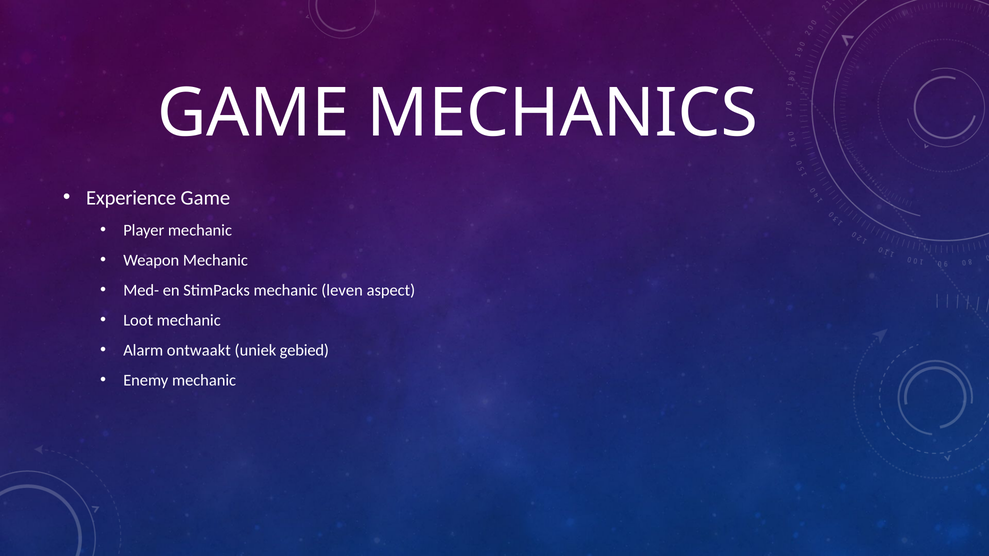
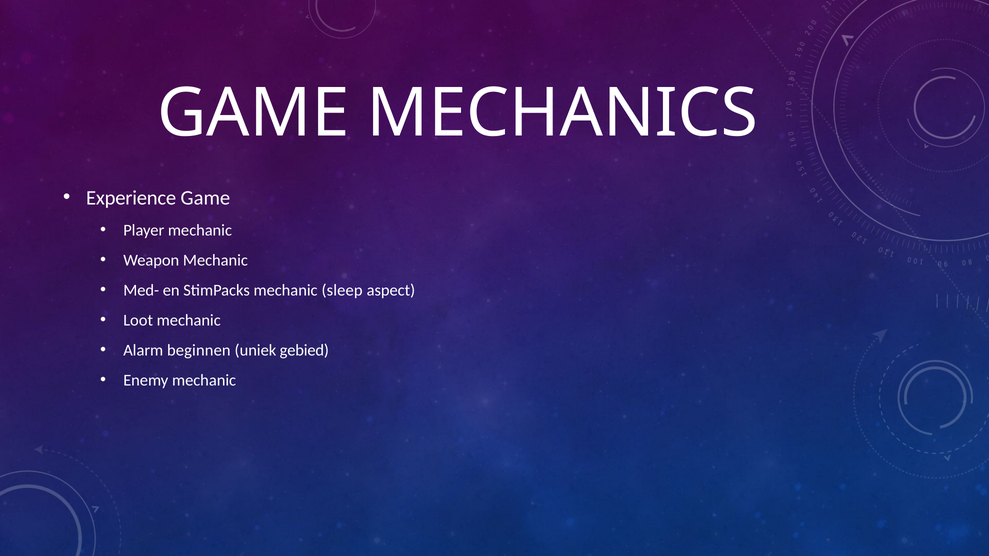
leven: leven -> sleep
ontwaakt: ontwaakt -> beginnen
